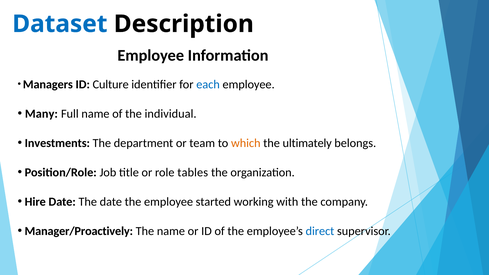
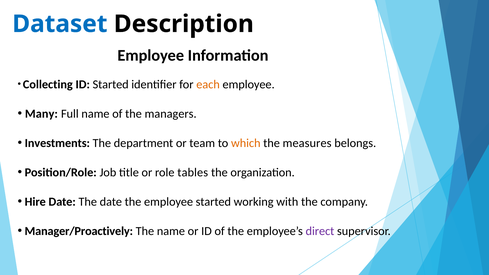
Managers: Managers -> Collecting
ID Culture: Culture -> Started
each colour: blue -> orange
individual: individual -> managers
ultimately: ultimately -> measures
direct colour: blue -> purple
